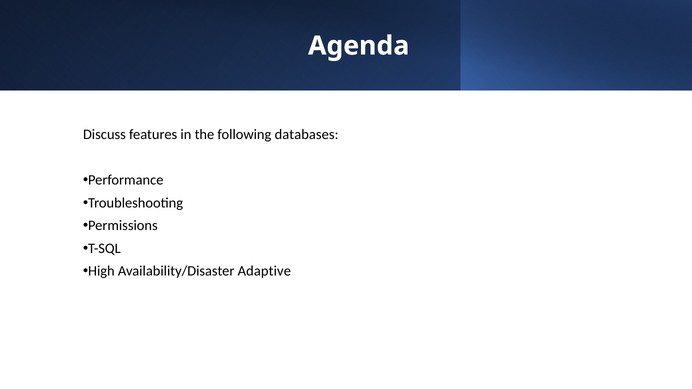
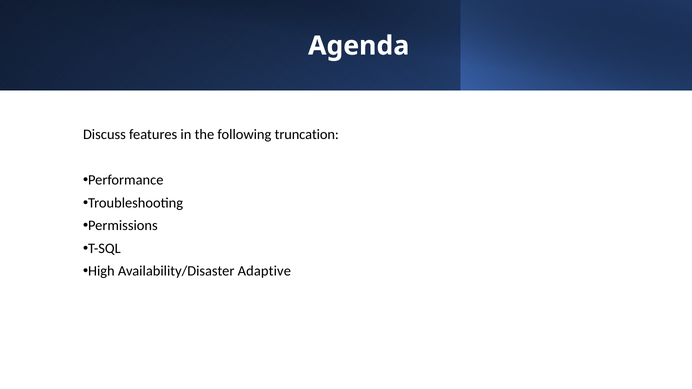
databases: databases -> truncation
